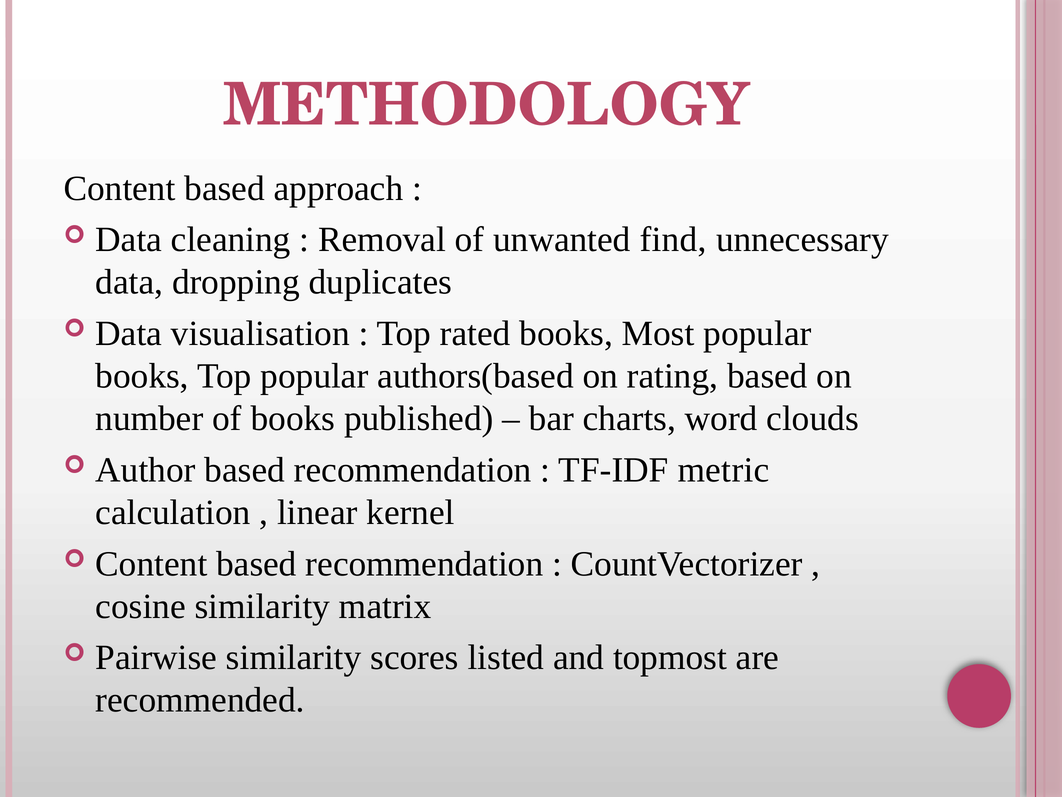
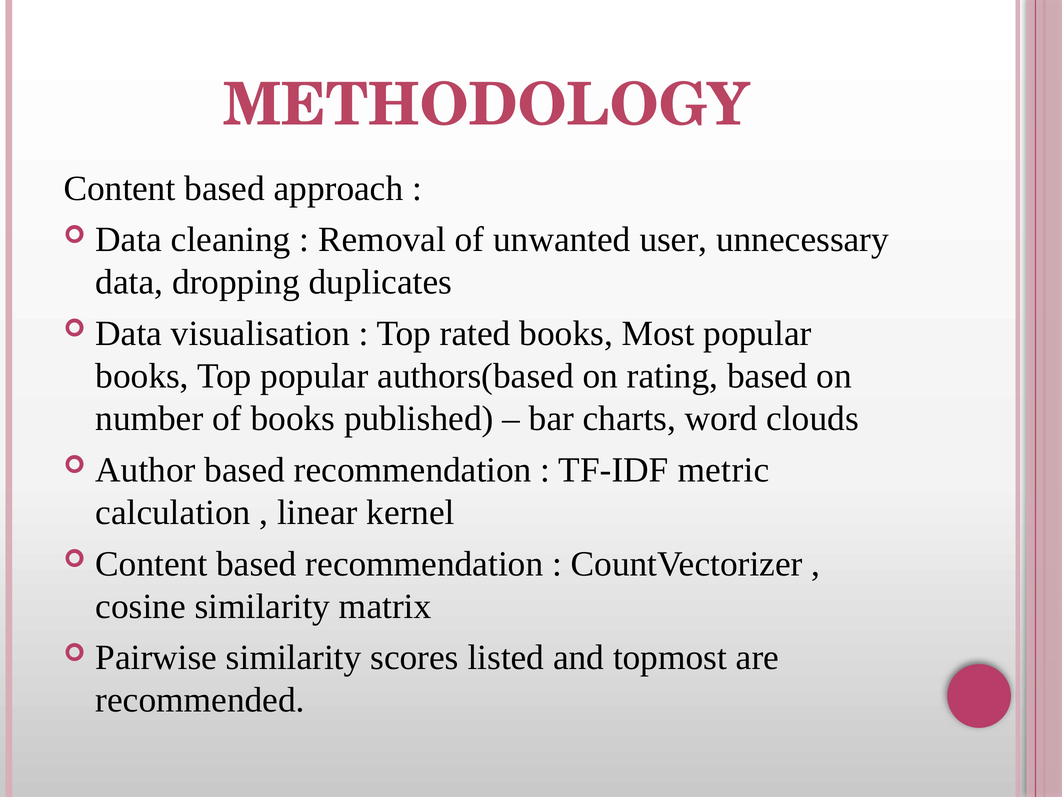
find: find -> user
